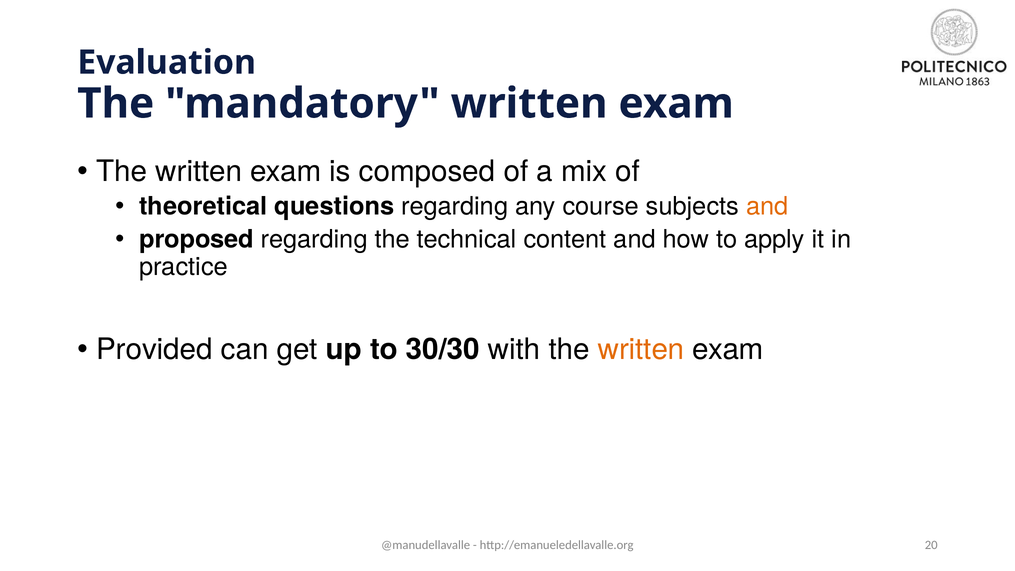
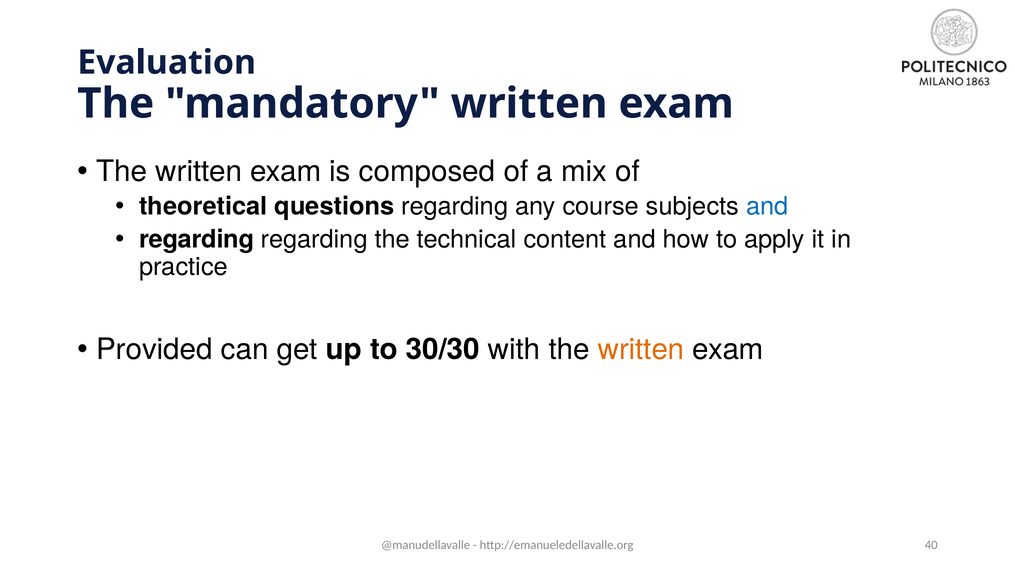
and at (767, 207) colour: orange -> blue
proposed at (197, 239): proposed -> regarding
20: 20 -> 40
